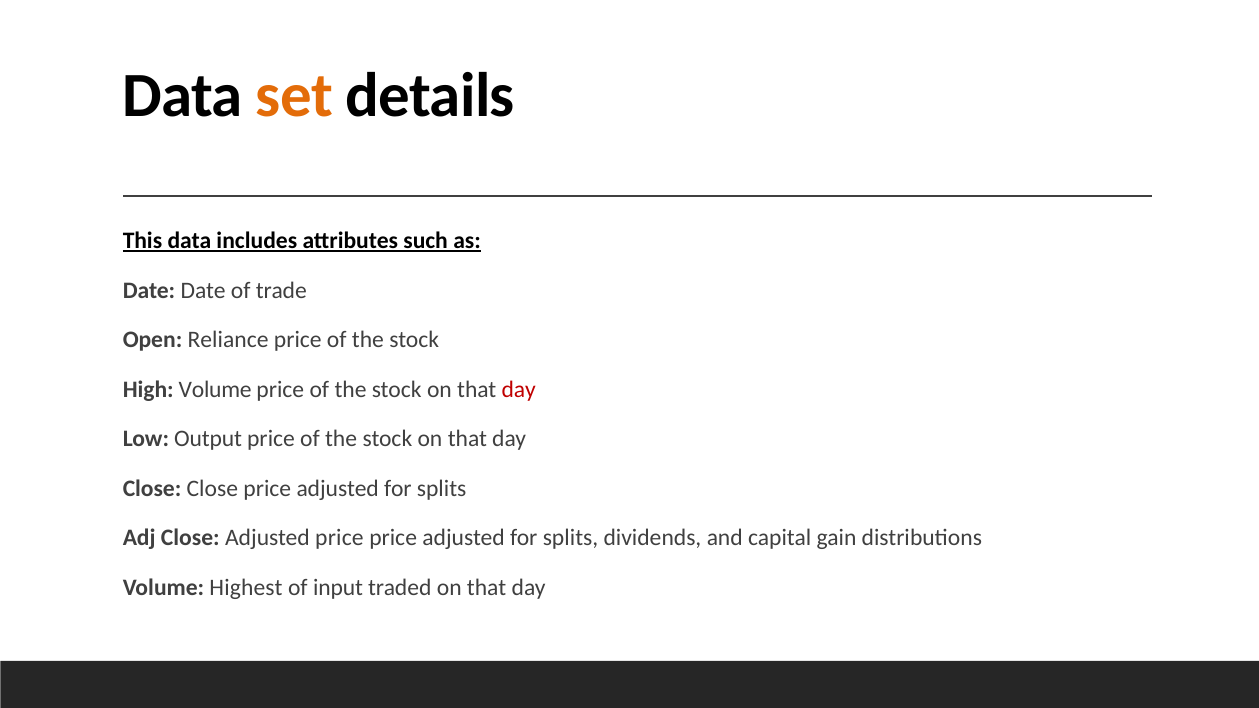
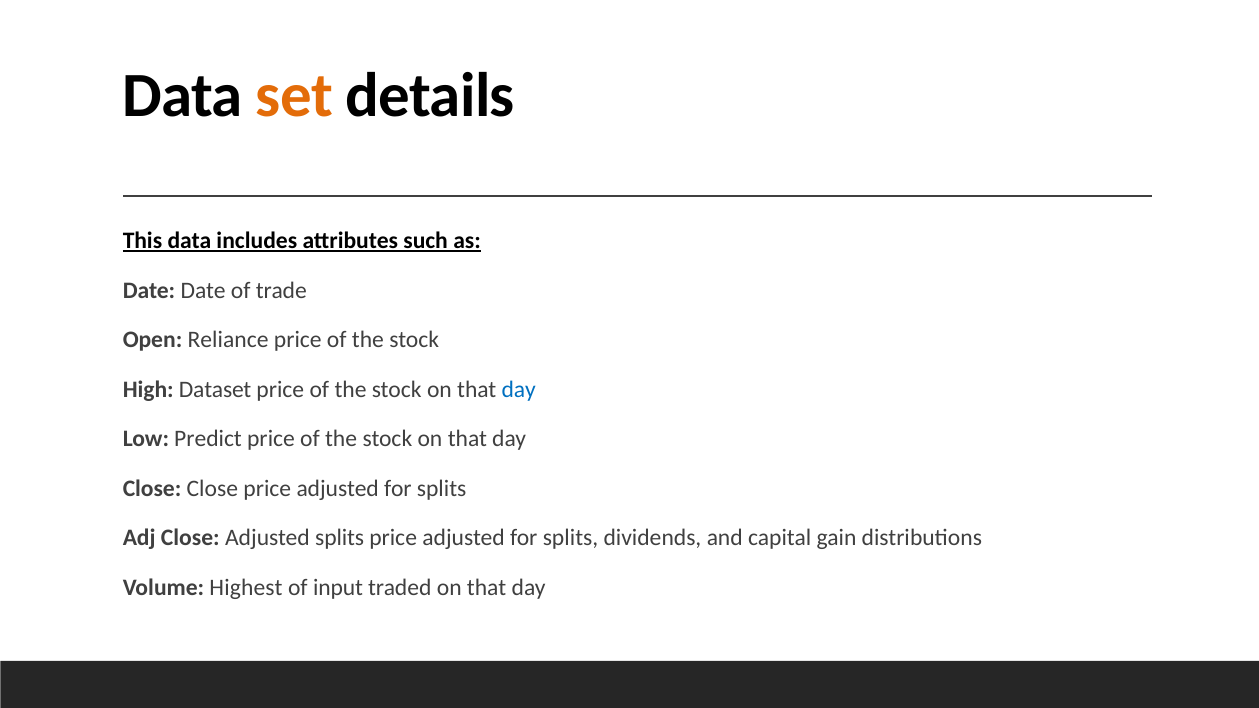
High Volume: Volume -> Dataset
day at (519, 390) colour: red -> blue
Output: Output -> Predict
Adjusted price: price -> splits
